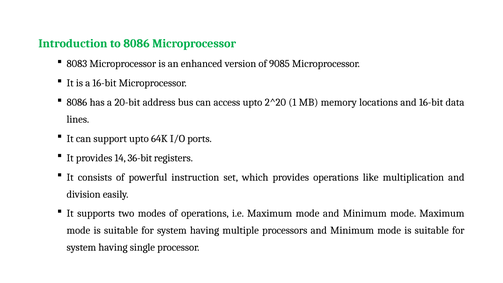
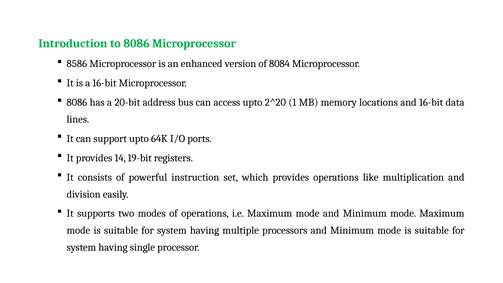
8083: 8083 -> 8586
9085: 9085 -> 8084
36-bit: 36-bit -> 19-bit
